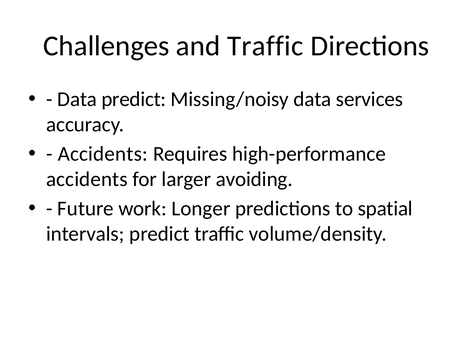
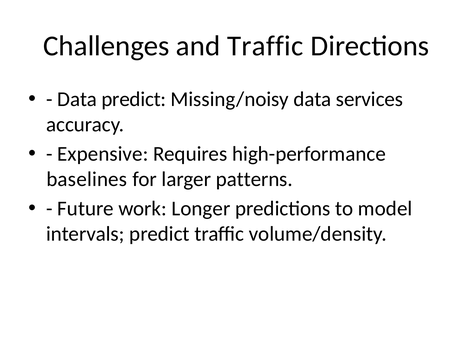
Accidents at (103, 154): Accidents -> Expensive
accidents at (87, 179): accidents -> baselines
avoiding: avoiding -> patterns
spatial: spatial -> model
